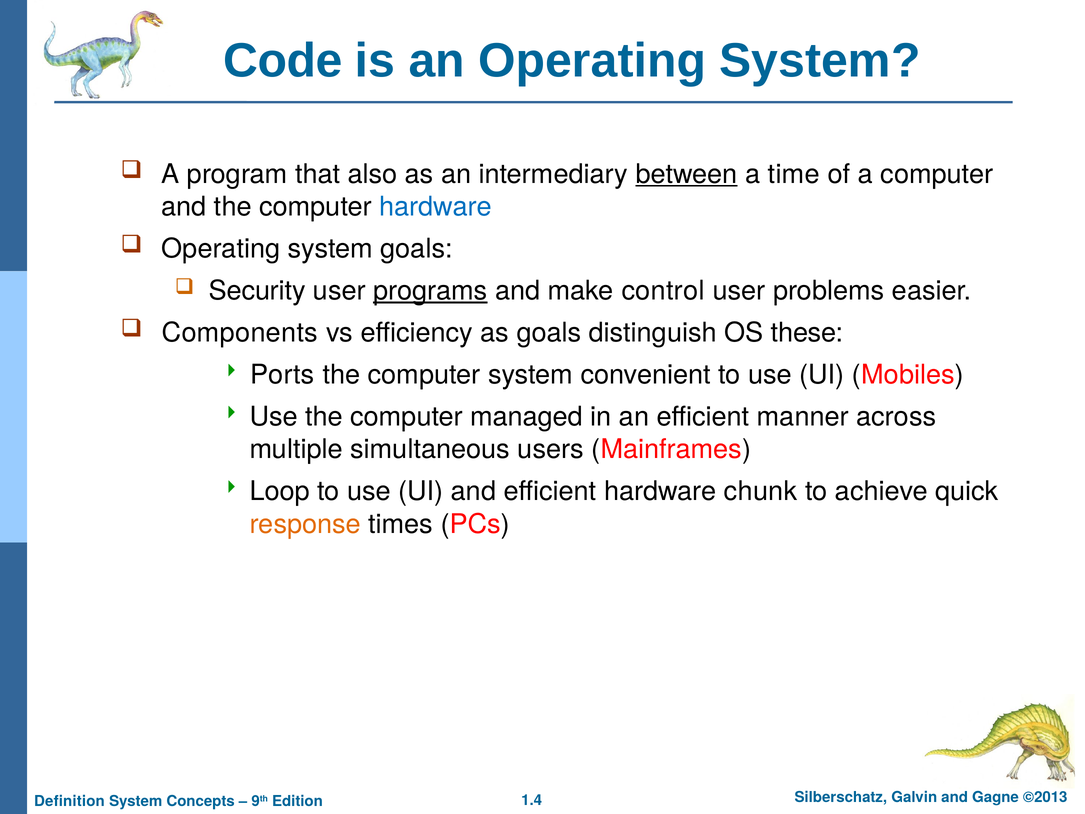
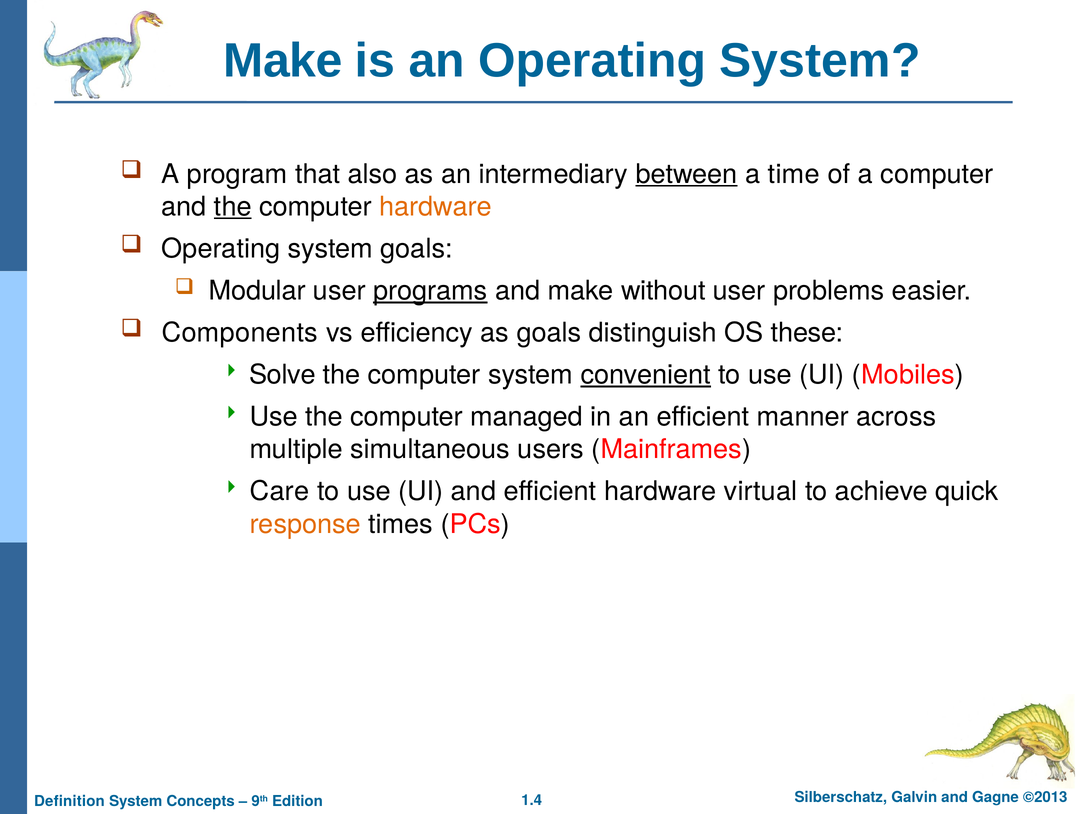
Code at (283, 61): Code -> Make
the at (233, 207) underline: none -> present
hardware at (435, 207) colour: blue -> orange
Security: Security -> Modular
control: control -> without
Ports: Ports -> Solve
convenient underline: none -> present
Loop: Loop -> Care
chunk: chunk -> virtual
